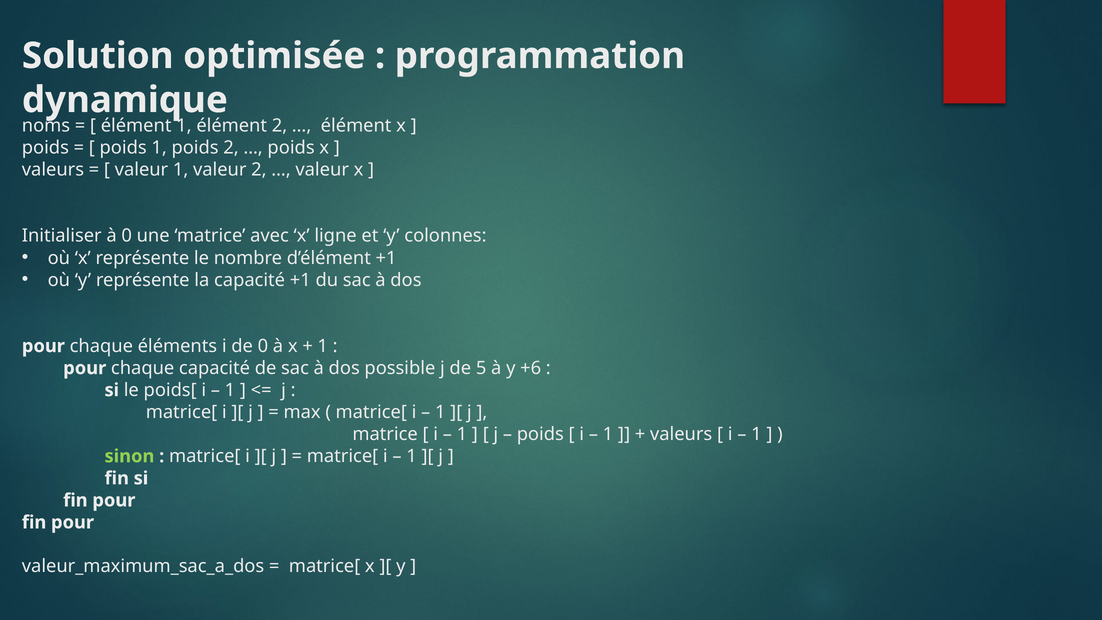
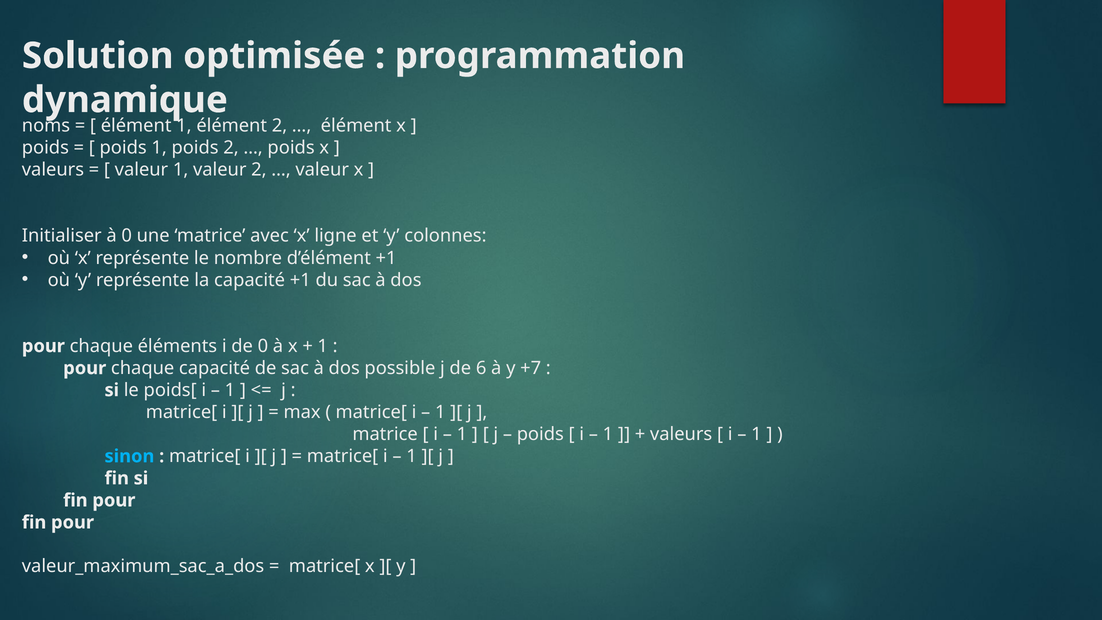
5: 5 -> 6
+6: +6 -> +7
sinon colour: light green -> light blue
